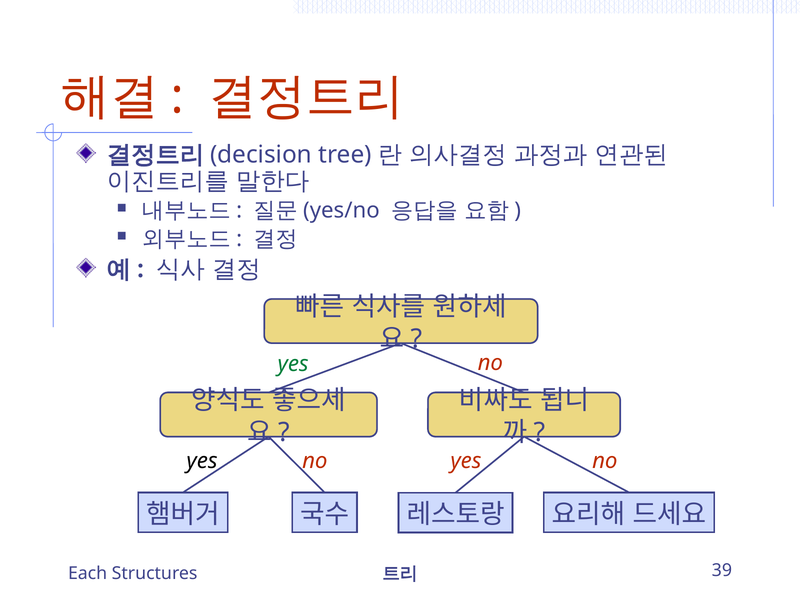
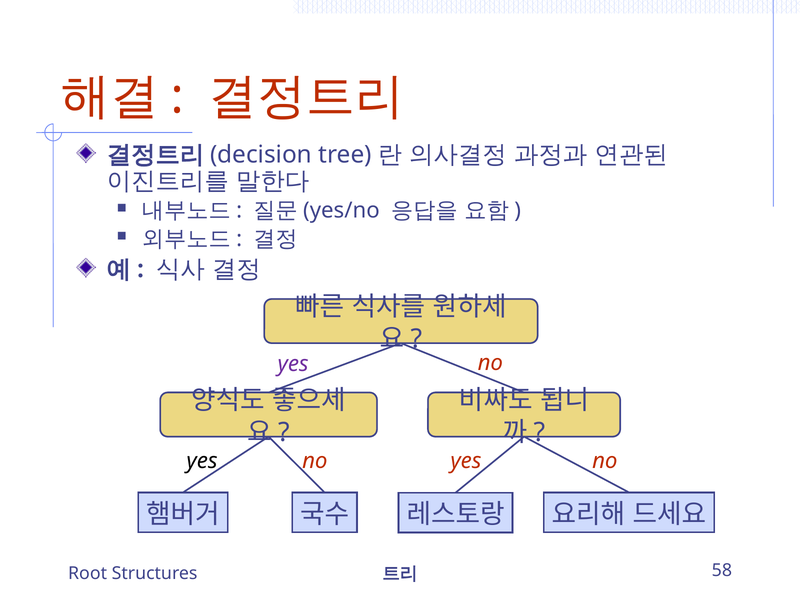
yes at (293, 364) colour: green -> purple
Each: Each -> Root
39: 39 -> 58
